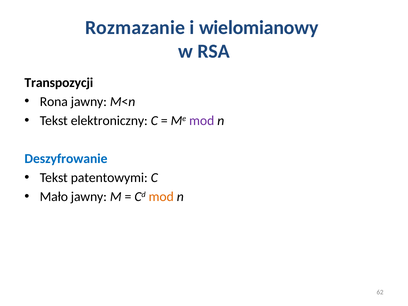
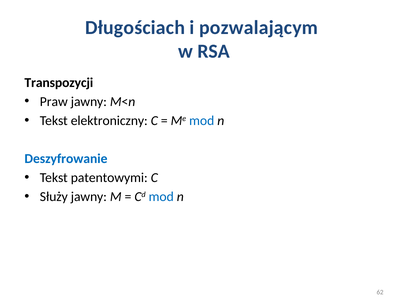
Rozmazanie: Rozmazanie -> Długościach
wielomianowy: wielomianowy -> pozwalającym
Rona: Rona -> Praw
mod at (202, 121) colour: purple -> blue
Mało: Mało -> Służy
mod at (161, 197) colour: orange -> blue
